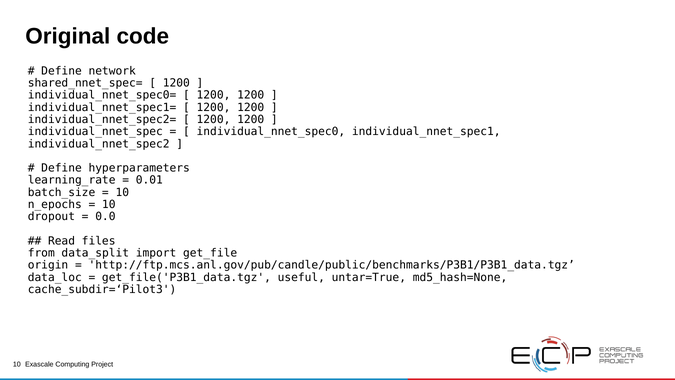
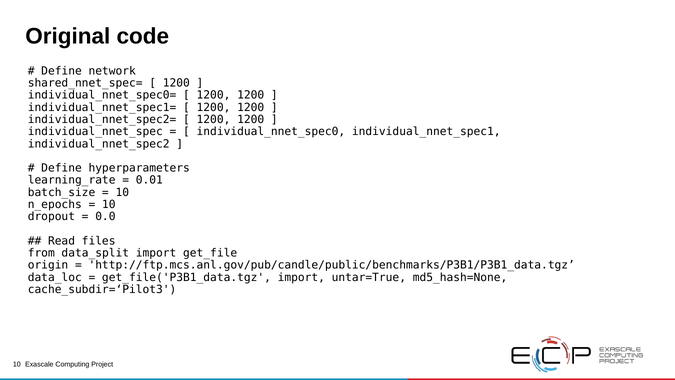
get_file('P3B1_data.tgz useful: useful -> import
